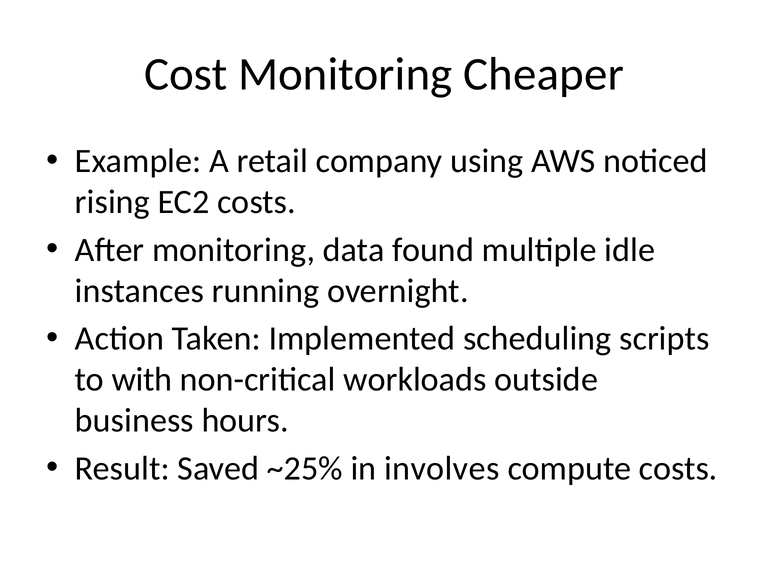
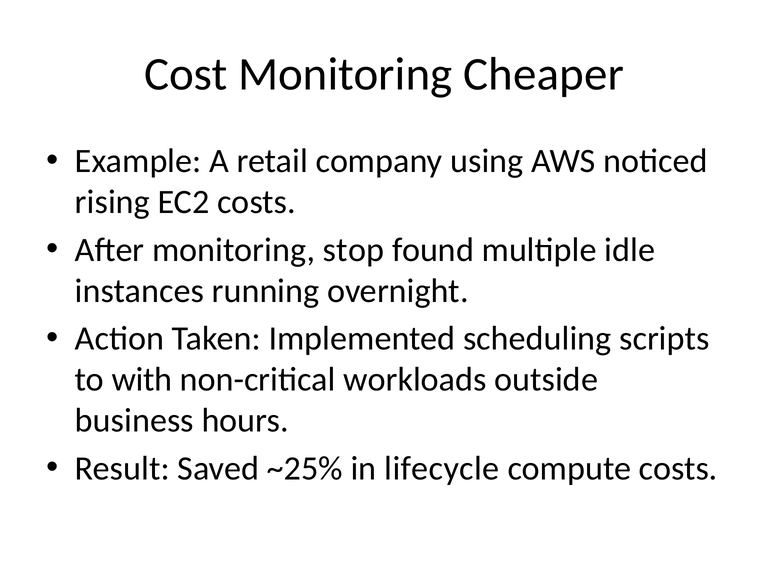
data: data -> stop
involves: involves -> lifecycle
